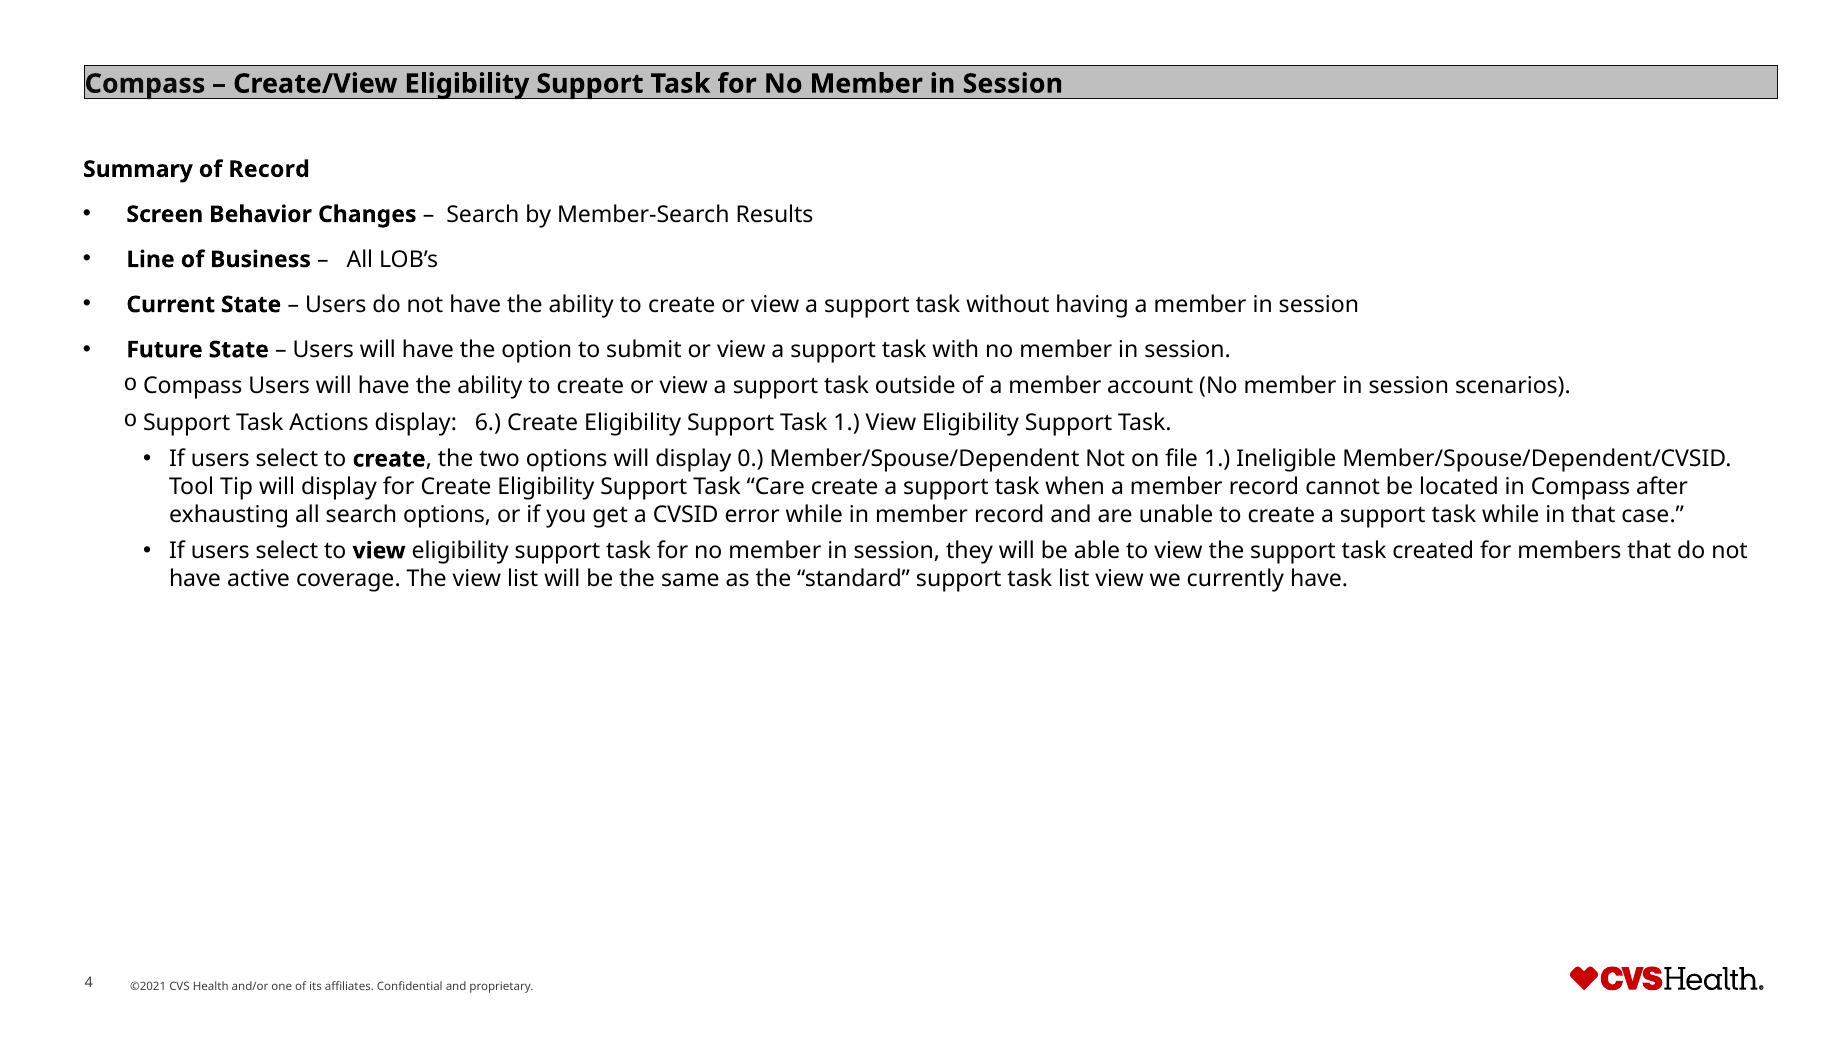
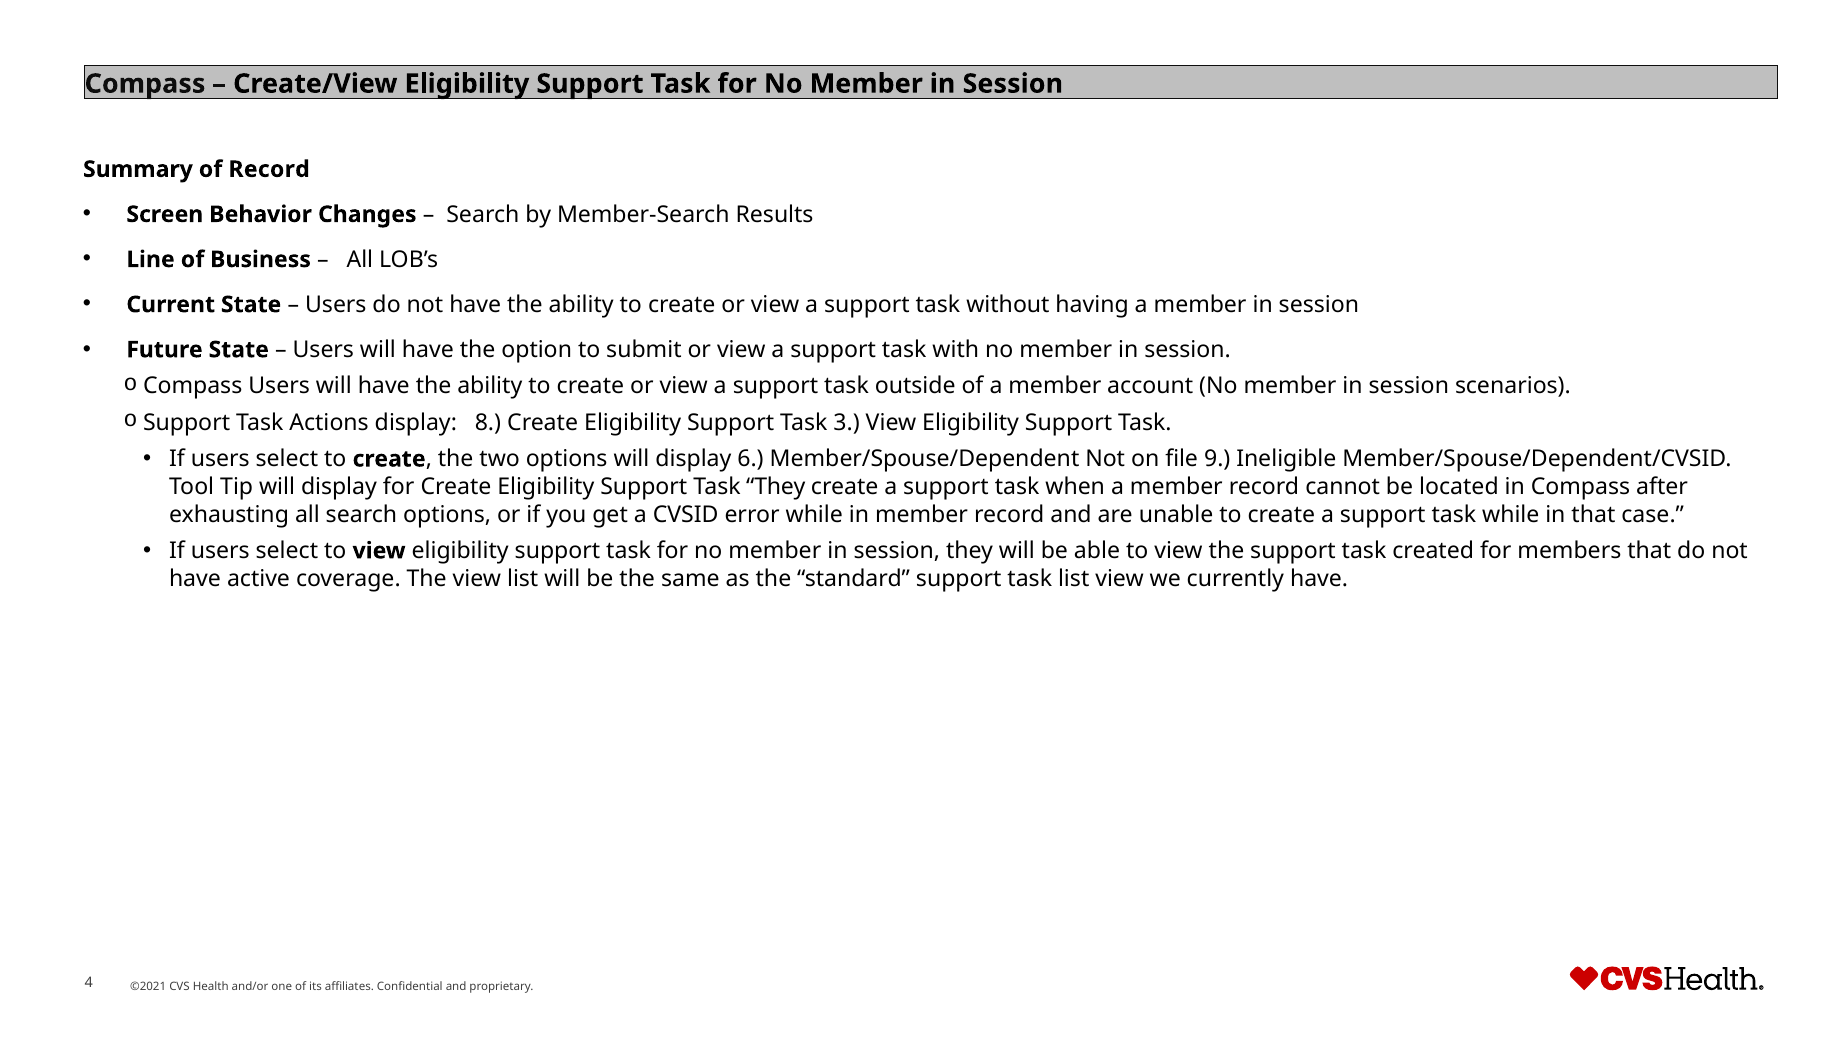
6: 6 -> 8
Task 1: 1 -> 3
0: 0 -> 6
file 1: 1 -> 9
Task Care: Care -> They
